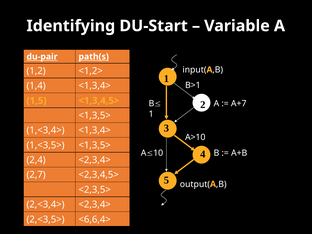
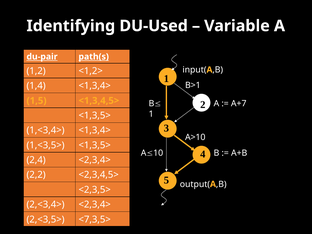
DU-Start: DU-Start -> DU-Used
2,7: 2,7 -> 2,2
<6,6,4>: <6,6,4> -> <7,3,5>
